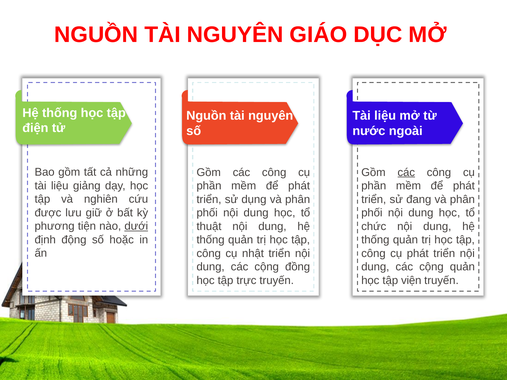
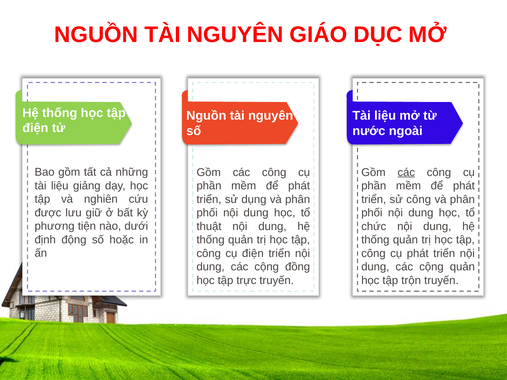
sử đang: đang -> công
dưới underline: present -> none
cụ nhật: nhật -> điện
viện: viện -> trộn
